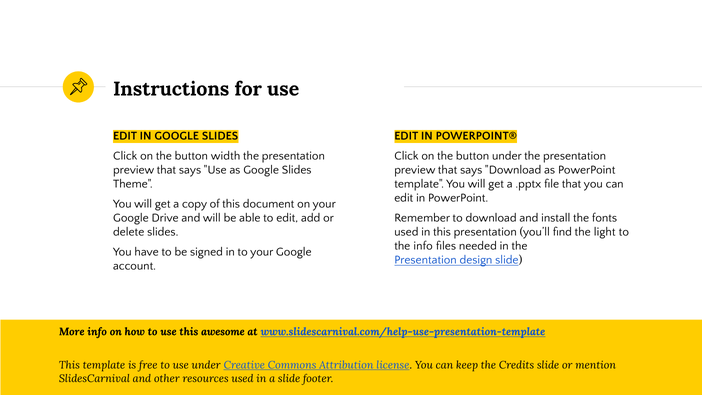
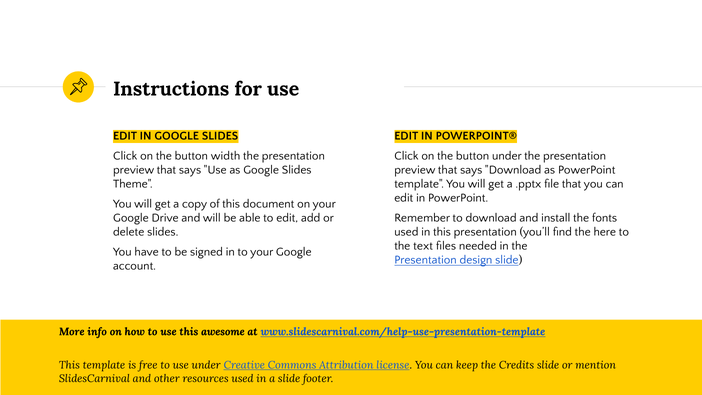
light: light -> here
the info: info -> text
